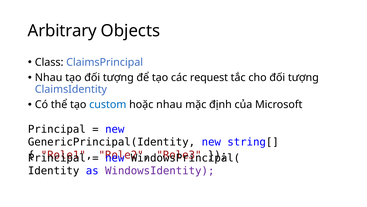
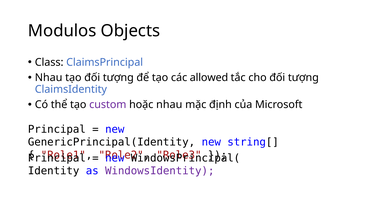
Arbitrary: Arbitrary -> Modulos
request: request -> allowed
custom colour: blue -> purple
